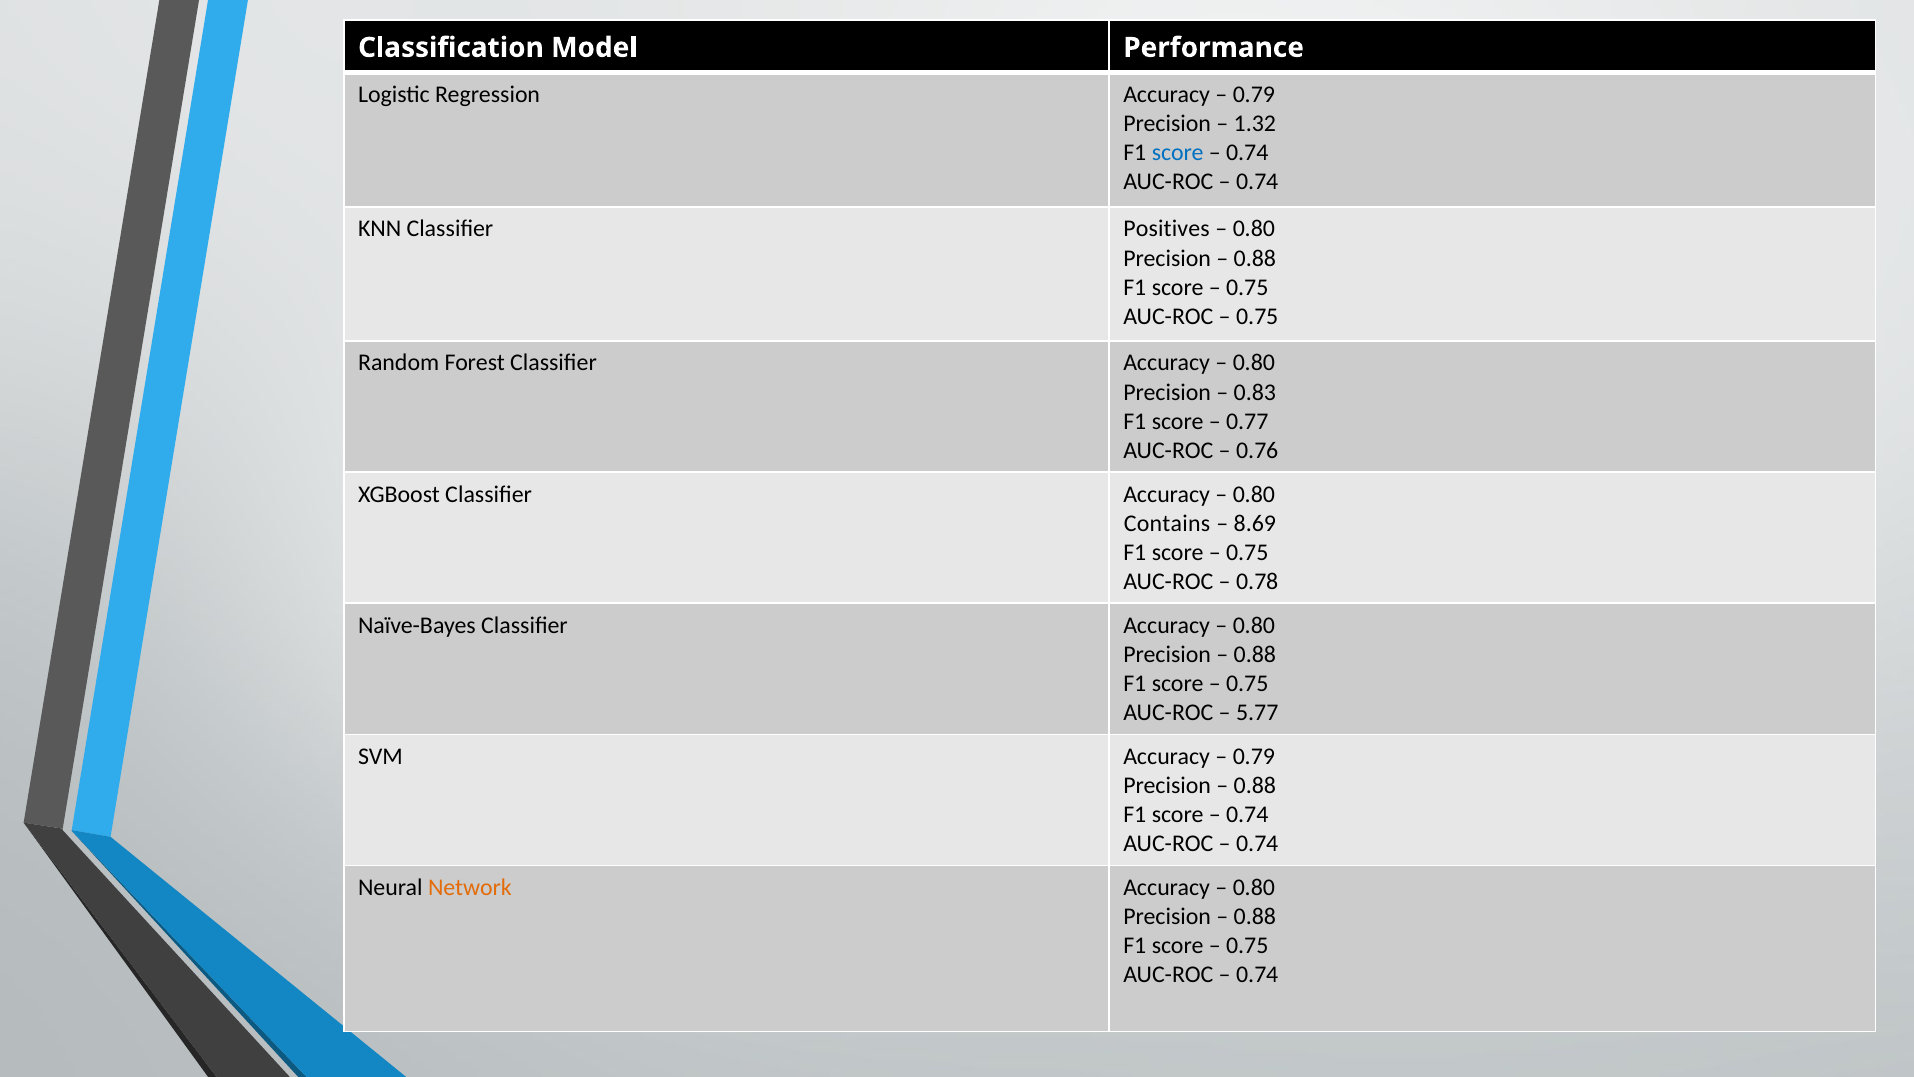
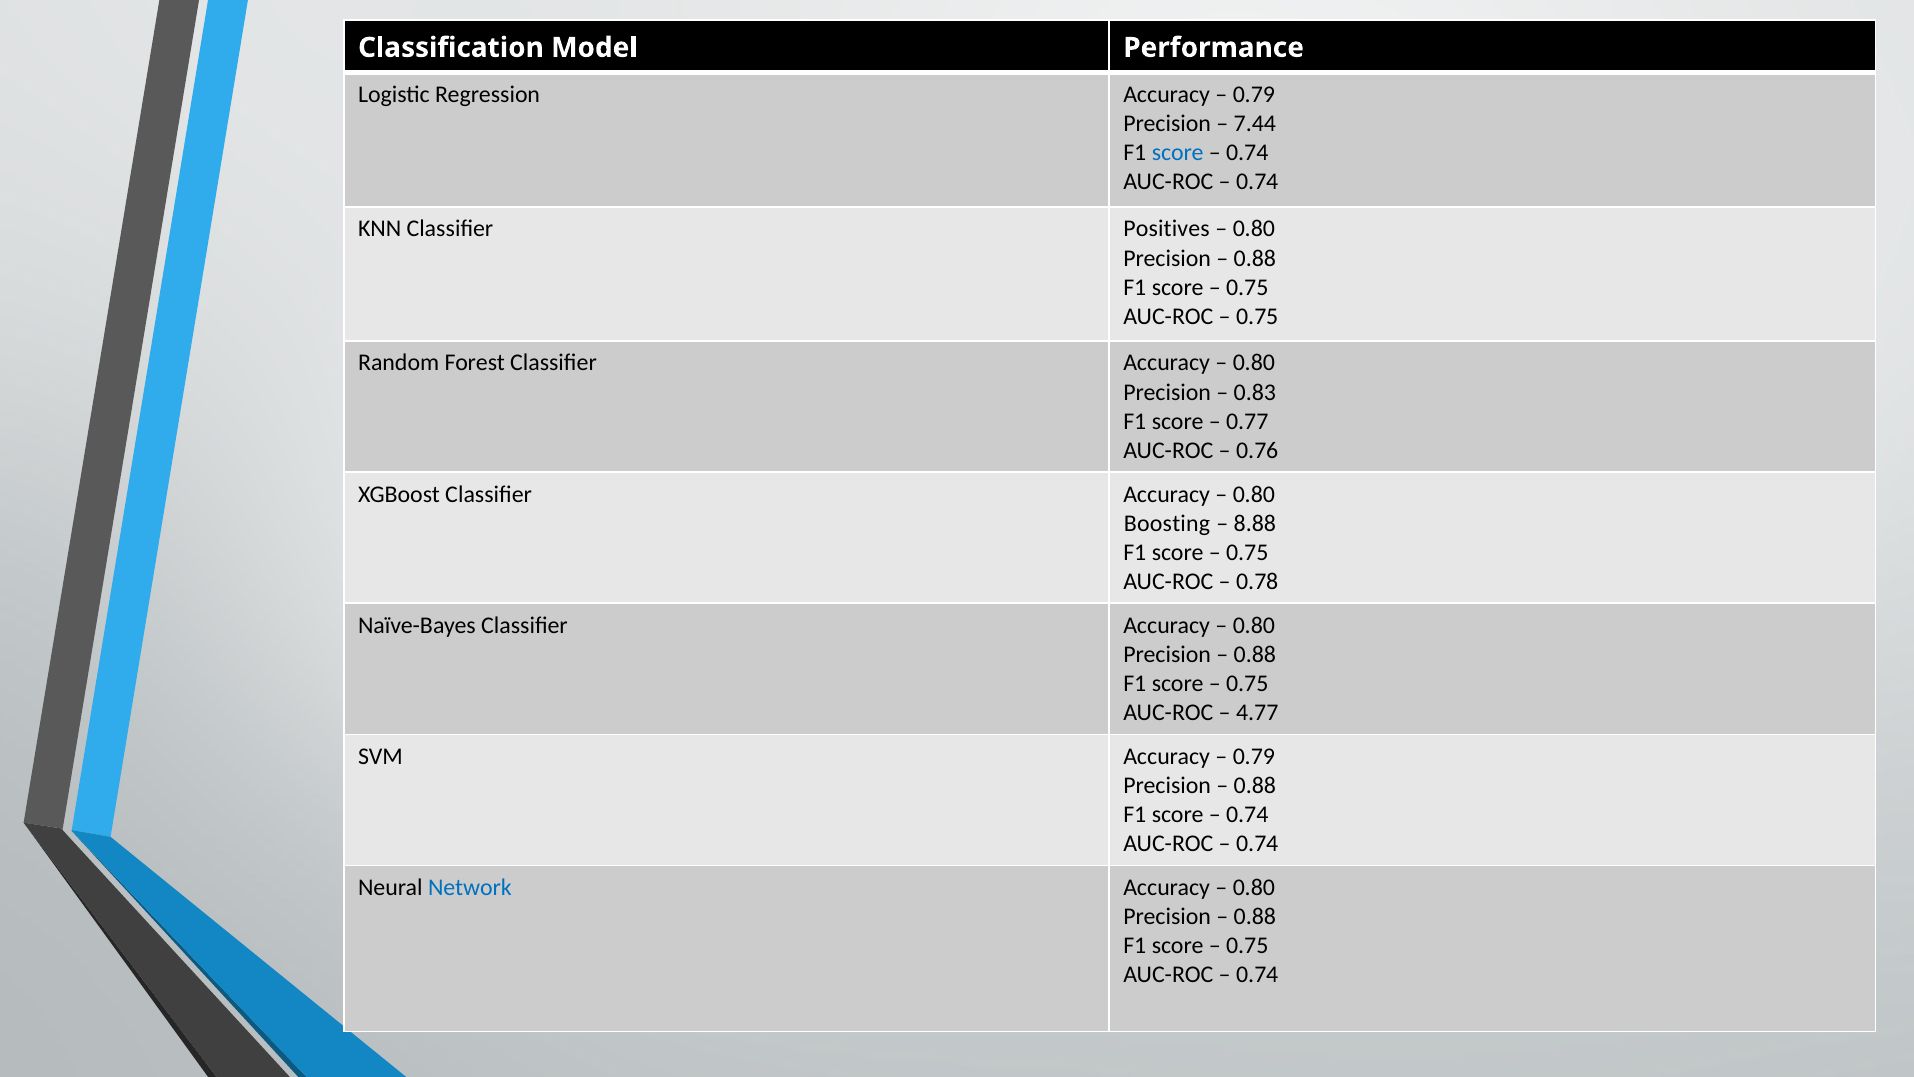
1.32: 1.32 -> 7.44
Contains: Contains -> Boosting
8.69: 8.69 -> 8.88
5.77: 5.77 -> 4.77
Network colour: orange -> blue
